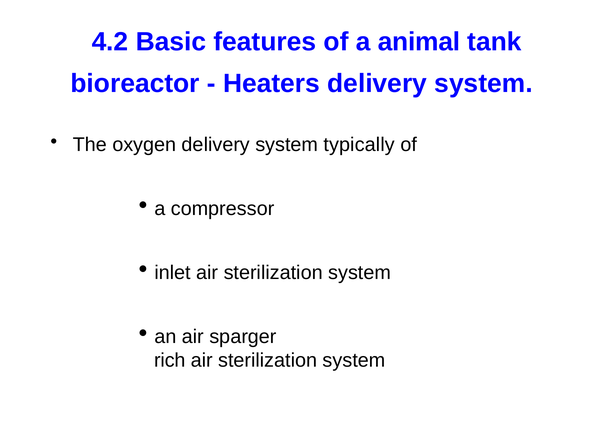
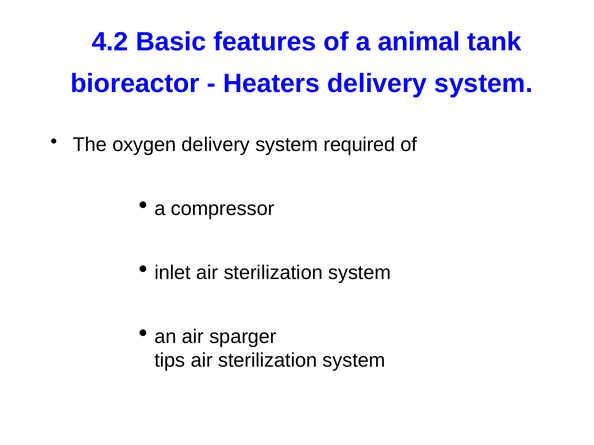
typically: typically -> required
rich: rich -> tips
